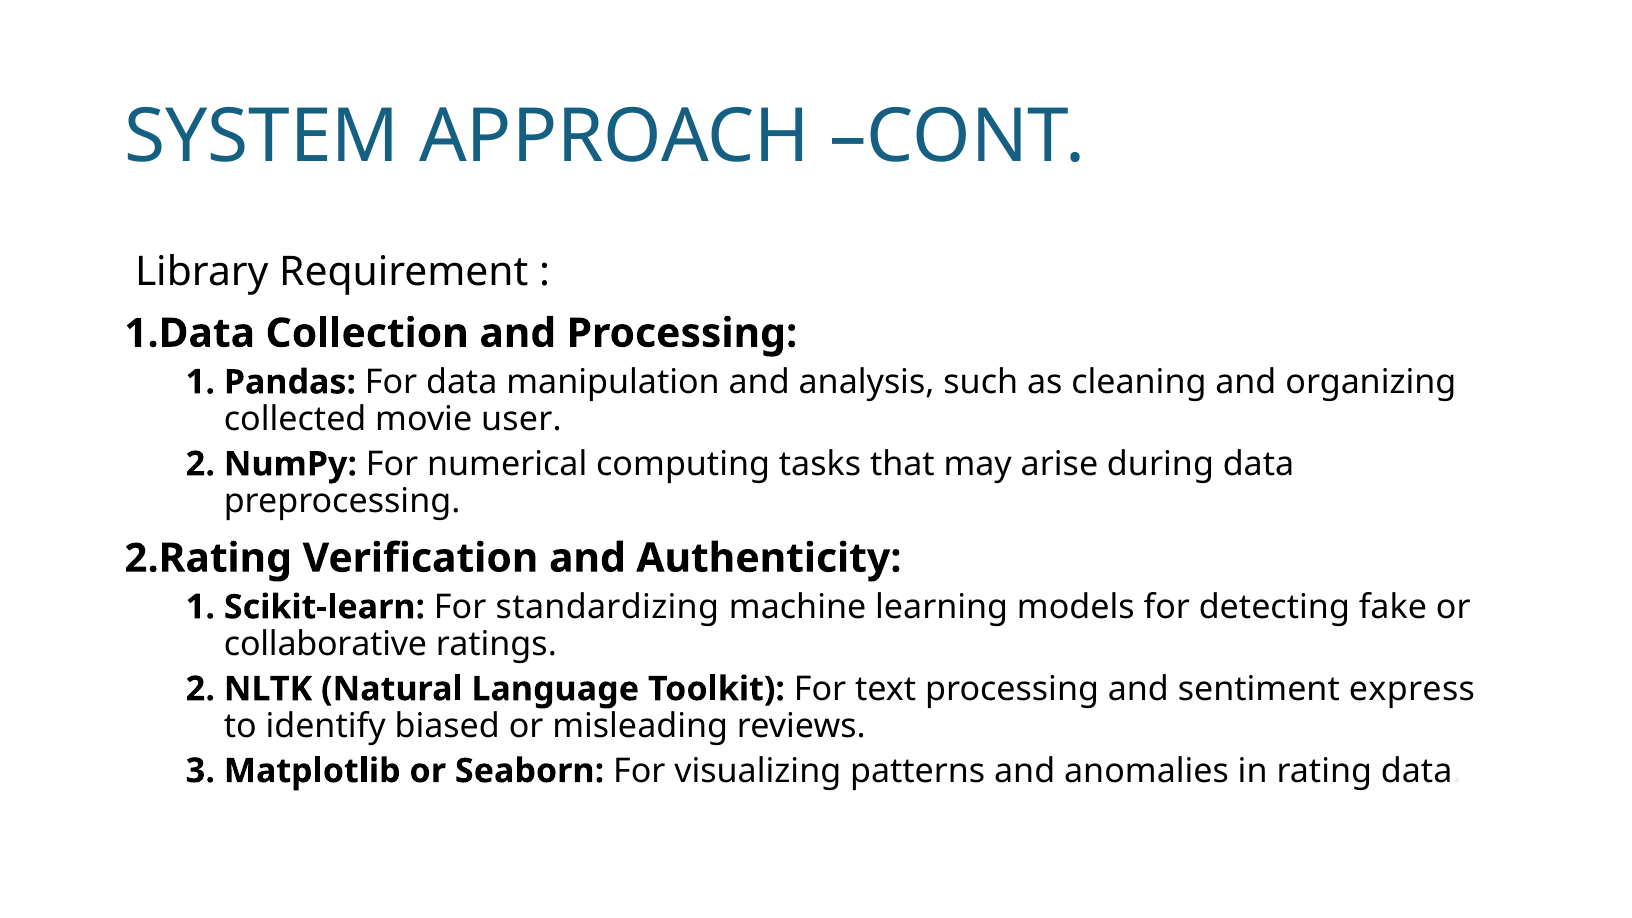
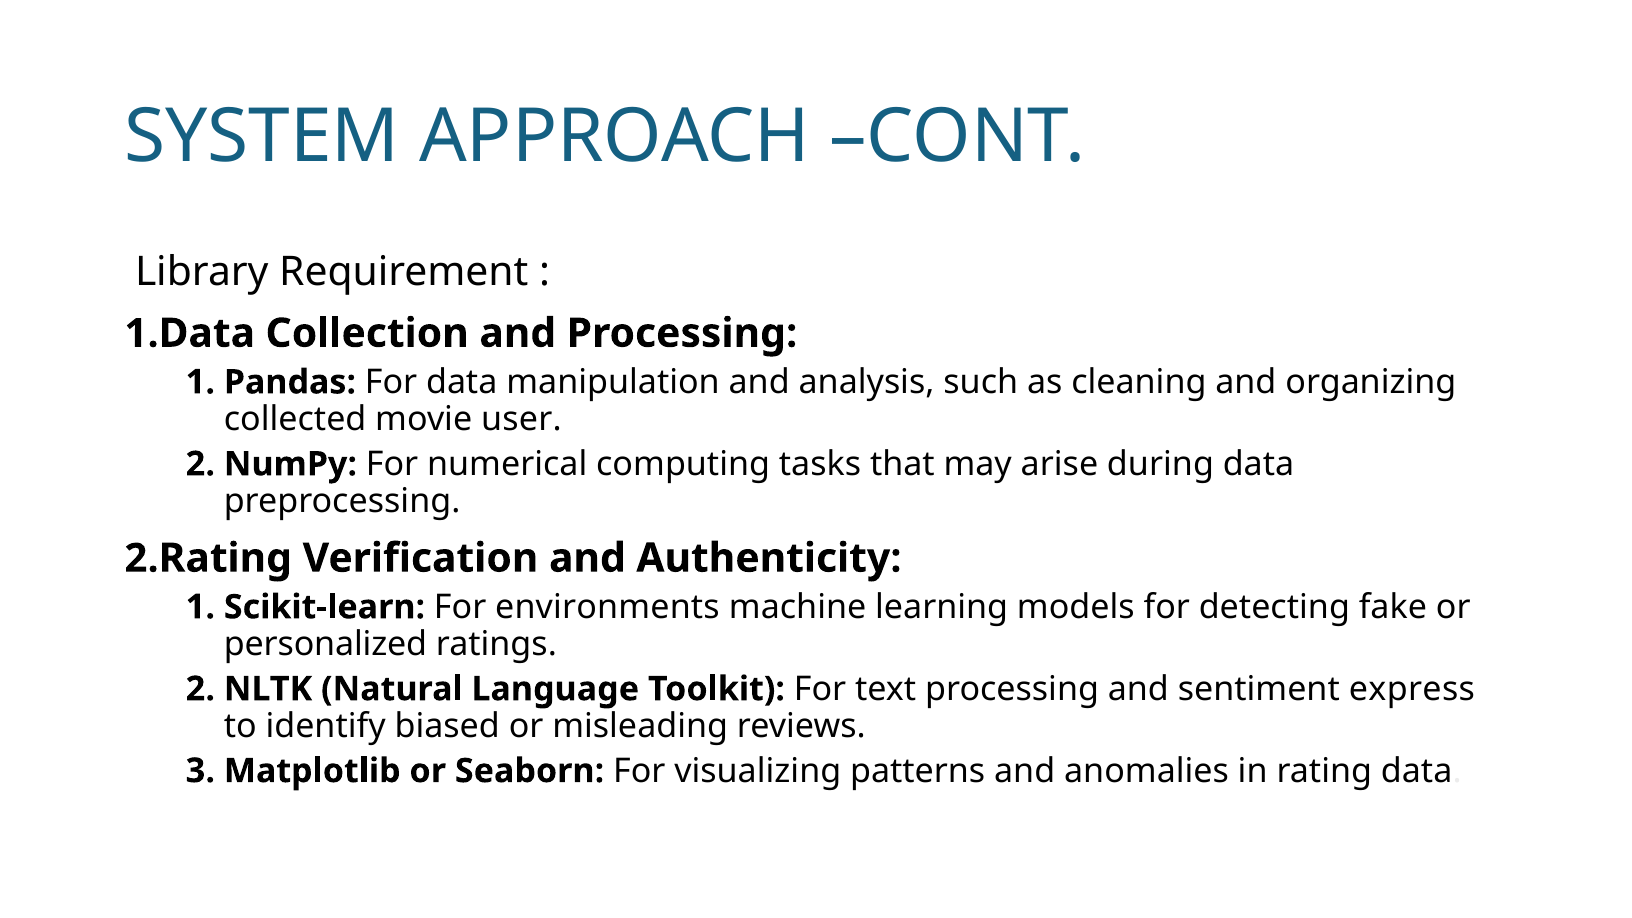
standardizing: standardizing -> environments
collaborative: collaborative -> personalized
